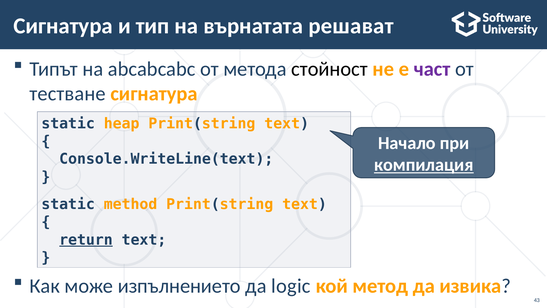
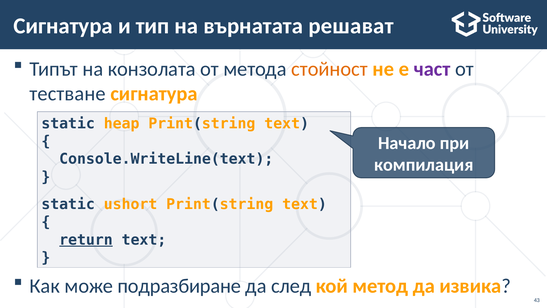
abcabcabc: abcabcabc -> конзолата
стойност colour: black -> orange
компилация underline: present -> none
method: method -> ushort
изпълнението: изпълнението -> подразбиране
logic: logic -> след
